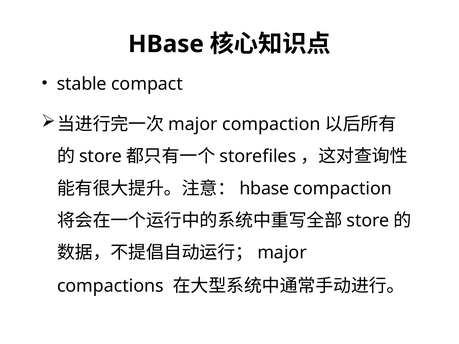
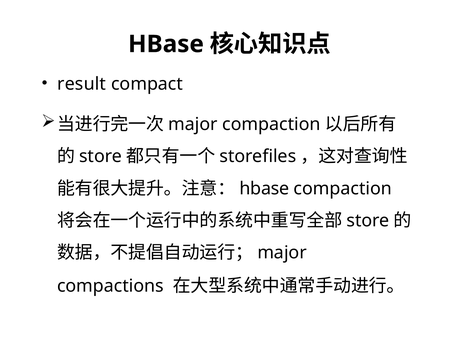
stable: stable -> result
